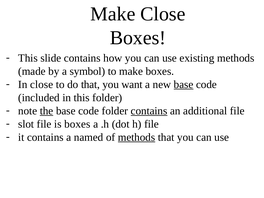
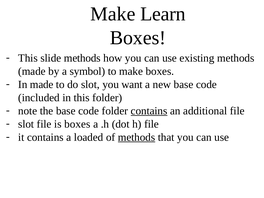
Make Close: Close -> Learn
slide contains: contains -> methods
In close: close -> made
do that: that -> slot
base at (184, 84) underline: present -> none
the underline: present -> none
named: named -> loaded
